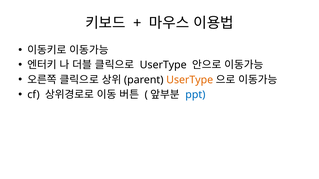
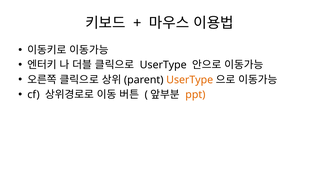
ppt colour: blue -> orange
